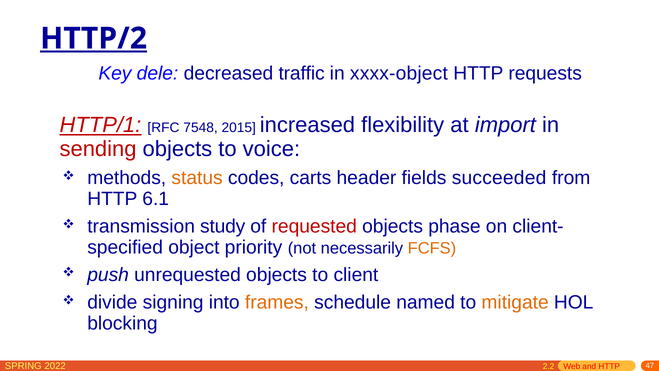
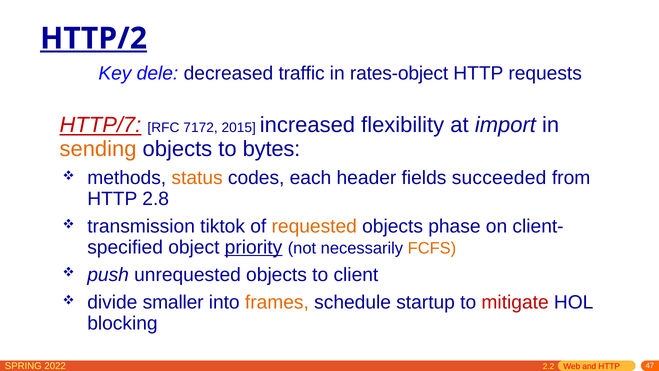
xxxx-object: xxxx-object -> rates-object
HTTP/1: HTTP/1 -> HTTP/7
7548: 7548 -> 7172
sending colour: red -> orange
voice: voice -> bytes
carts: carts -> each
6.1: 6.1 -> 2.8
study: study -> tiktok
requested colour: red -> orange
priority underline: none -> present
signing: signing -> smaller
named: named -> startup
mitigate colour: orange -> red
